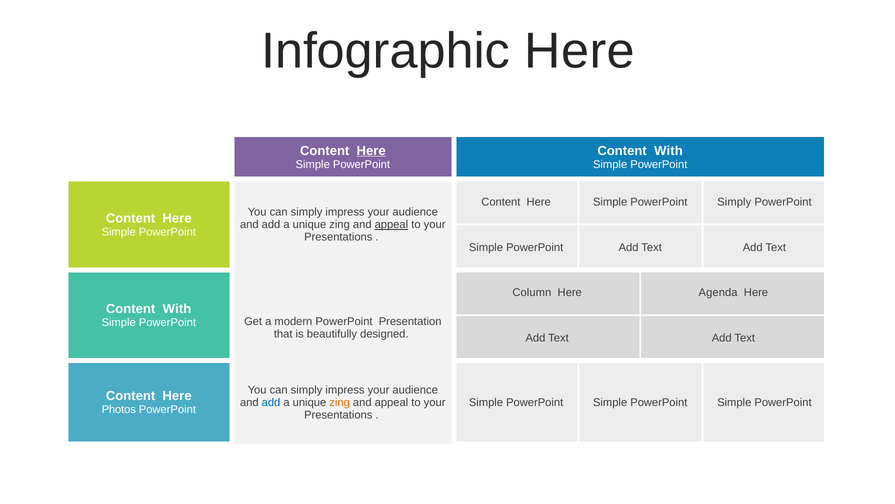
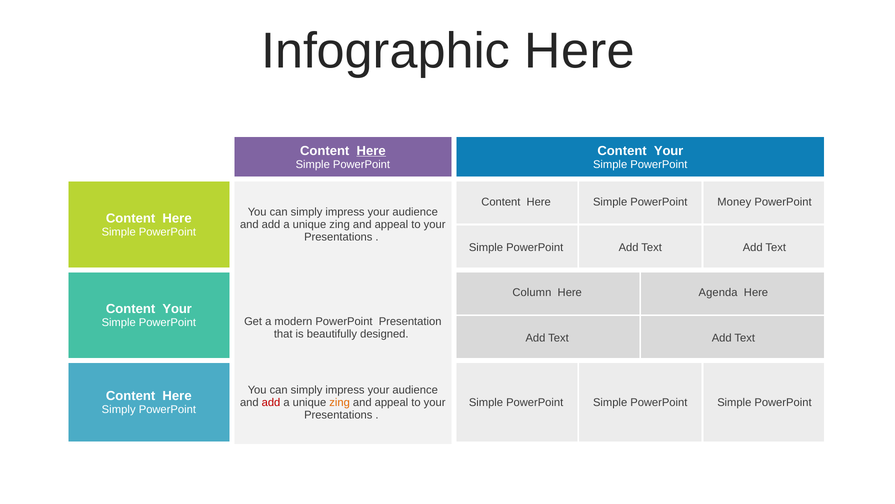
With at (668, 151): With -> Your
PowerPoint Simply: Simply -> Money
appeal at (391, 224) underline: present -> none
With at (177, 309): With -> Your
add at (271, 402) colour: blue -> red
Photos at (119, 409): Photos -> Simply
